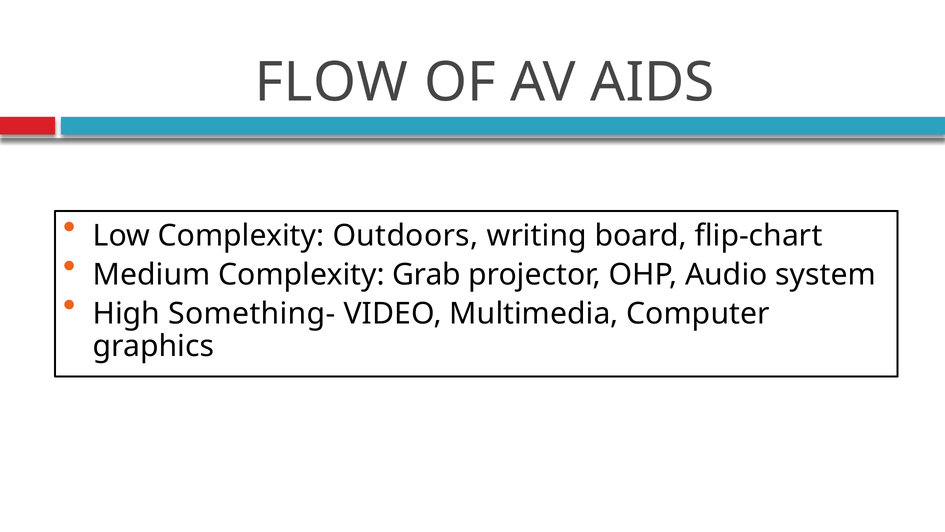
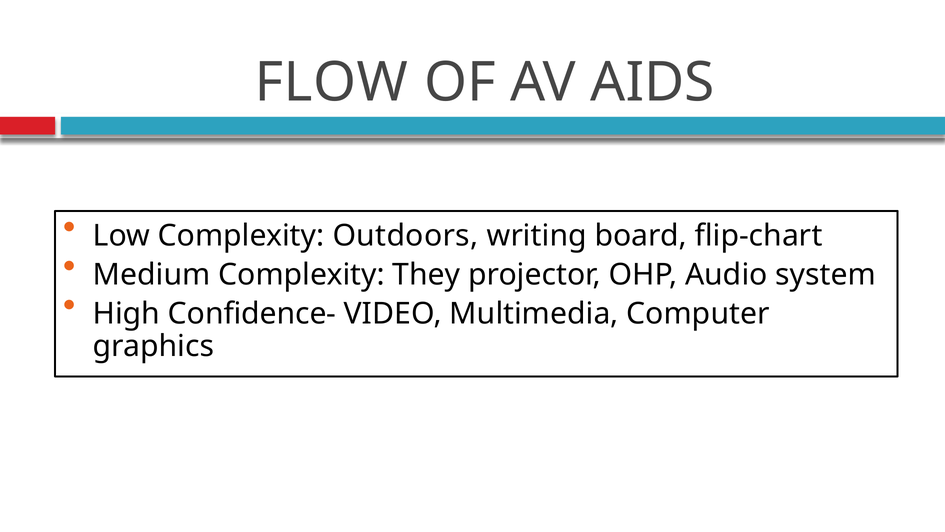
Grab: Grab -> They
Something-: Something- -> Confidence-
